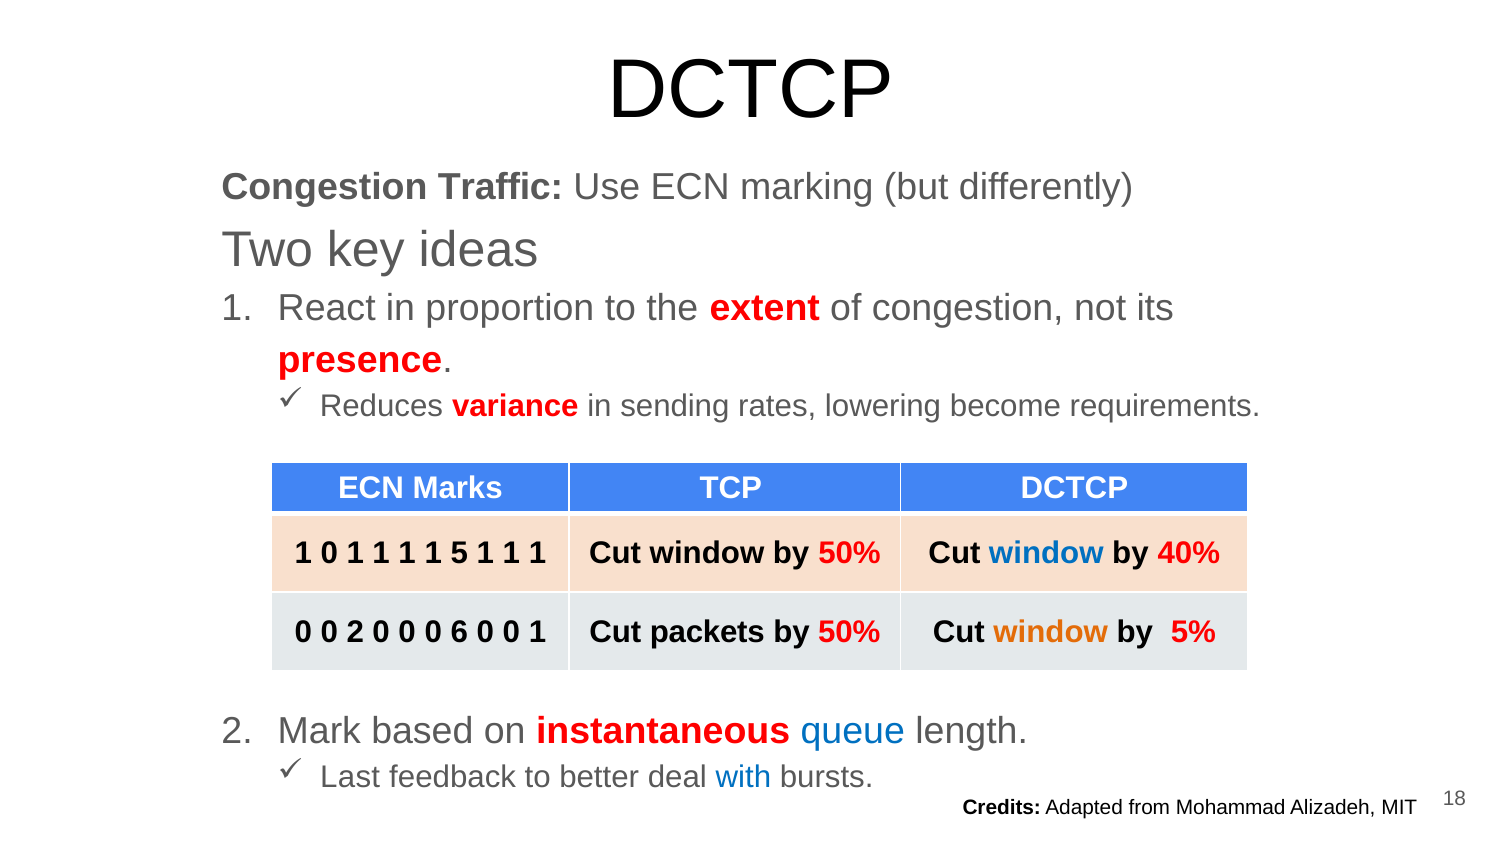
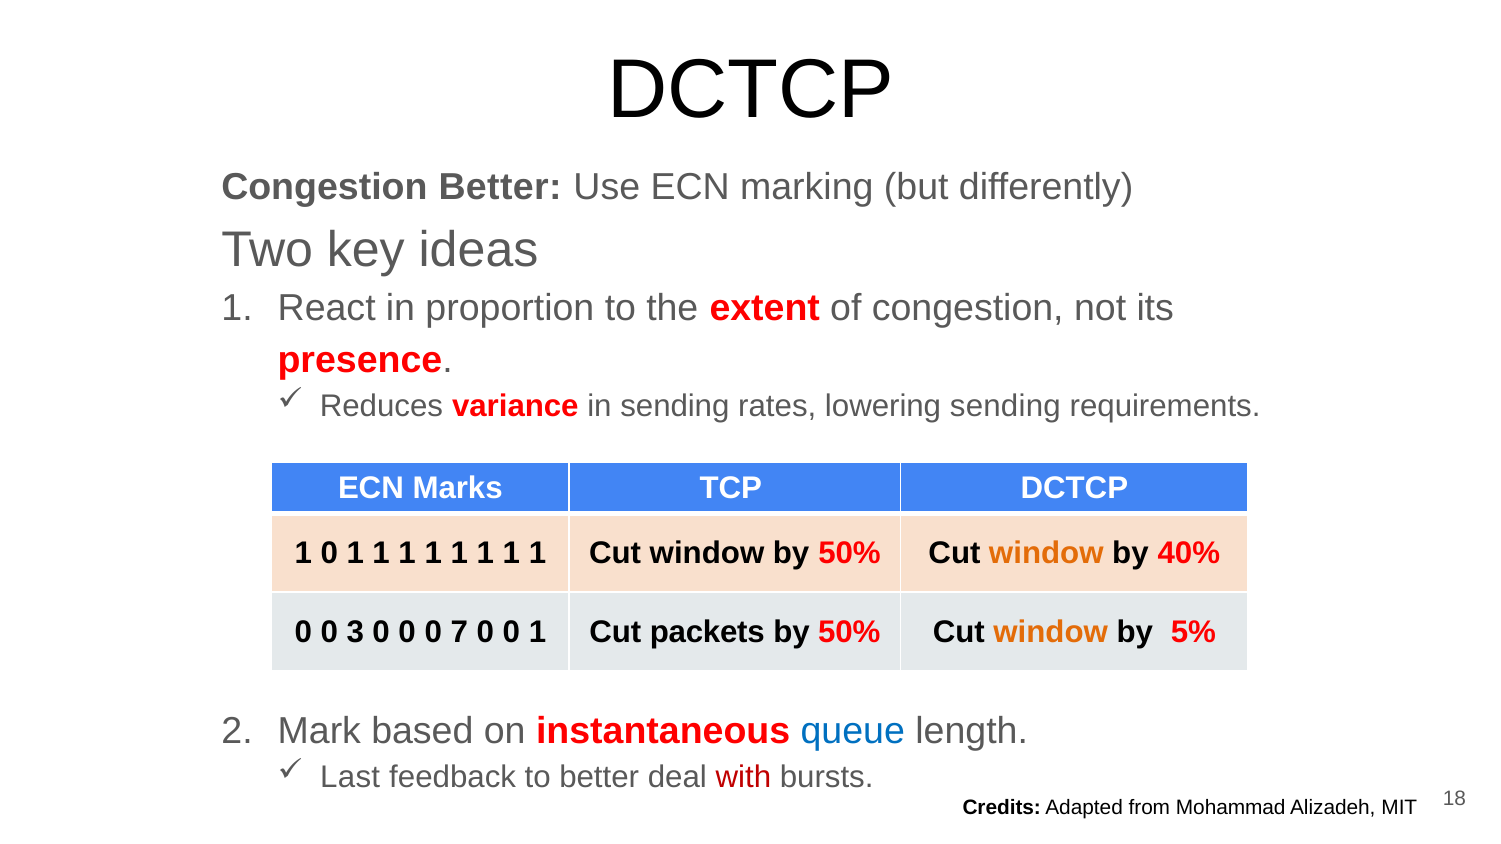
Congestion Traffic: Traffic -> Better
lowering become: become -> sending
5 at (459, 554): 5 -> 1
window at (1046, 554) colour: blue -> orange
0 2: 2 -> 3
6: 6 -> 7
with colour: blue -> red
